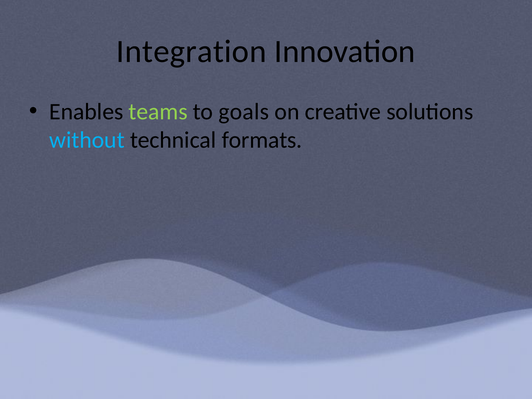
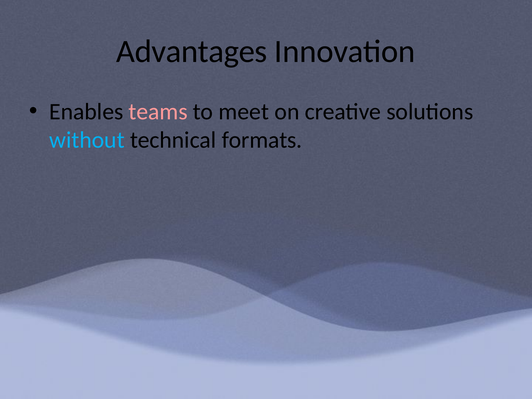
Integration: Integration -> Advantages
teams colour: light green -> pink
goals: goals -> meet
